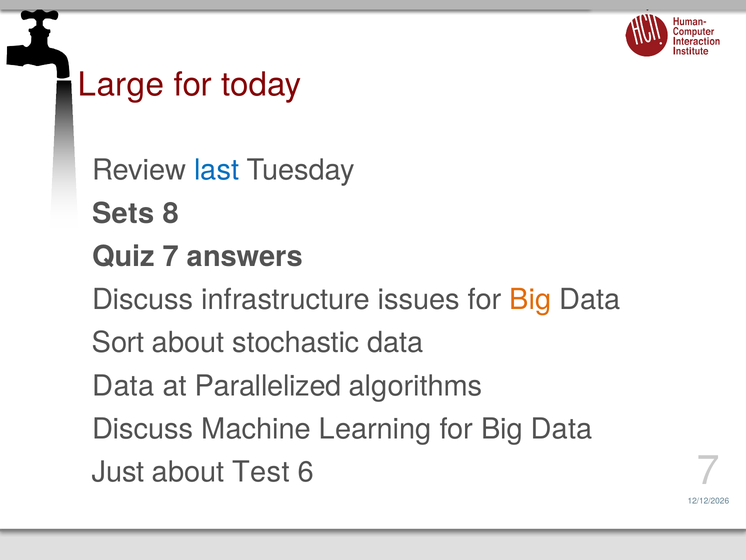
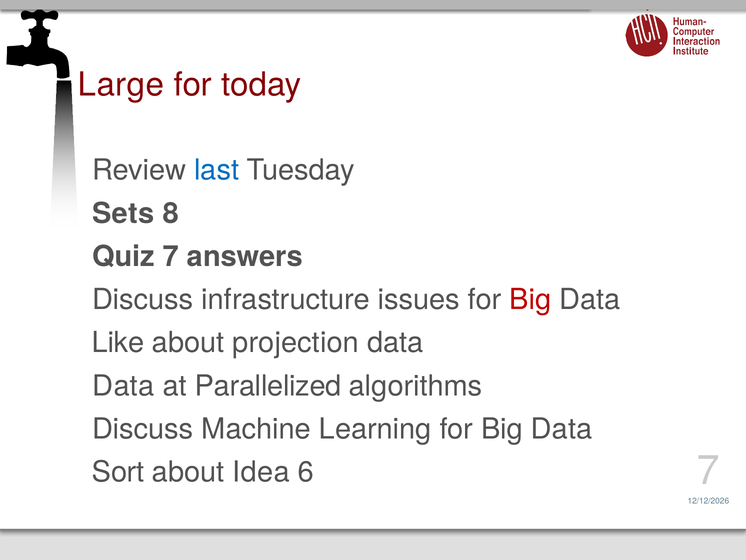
Big at (530, 299) colour: orange -> red
Sort: Sort -> Like
stochastic: stochastic -> projection
Just: Just -> Sort
Test: Test -> Idea
